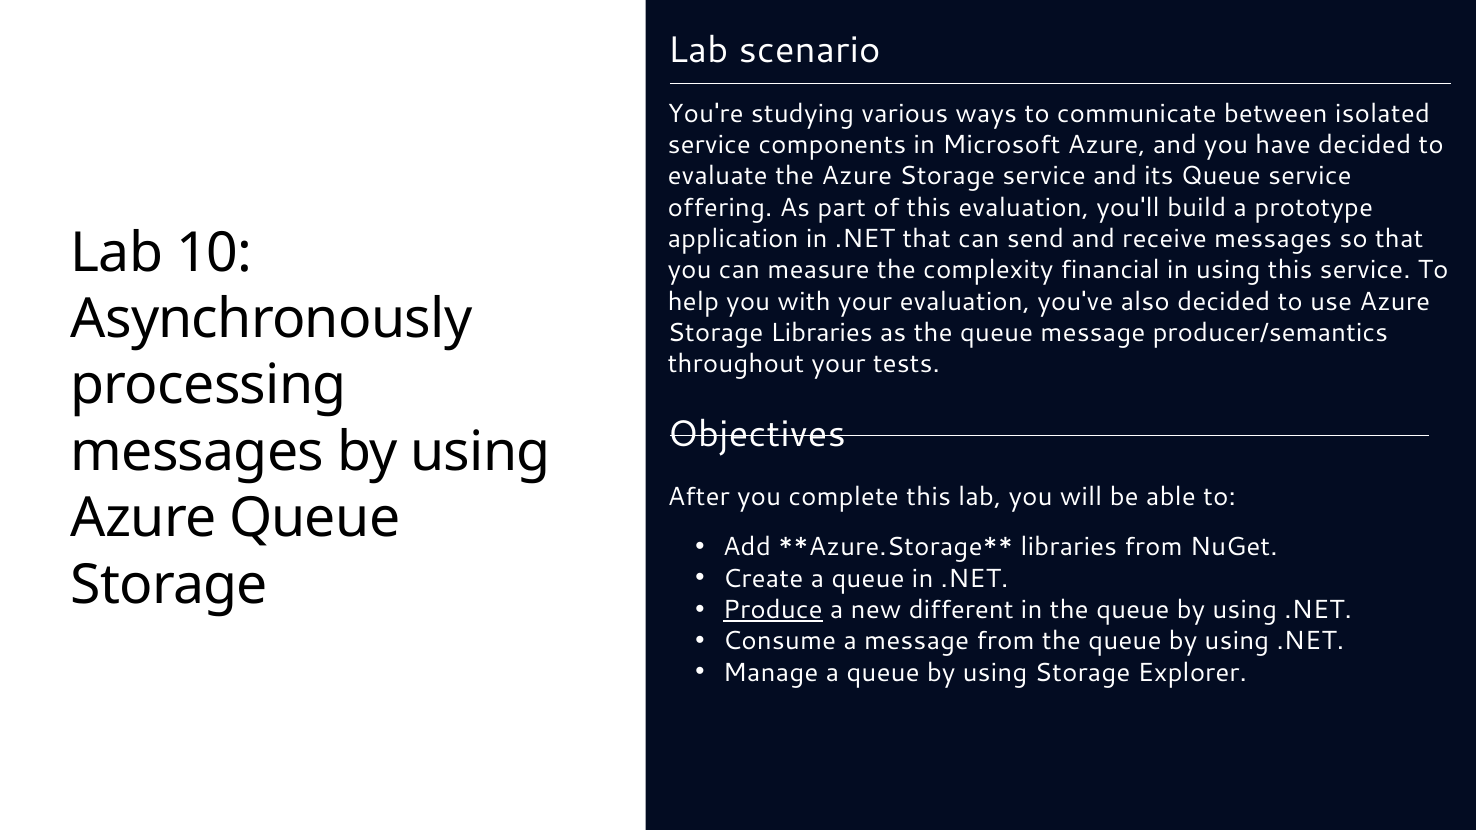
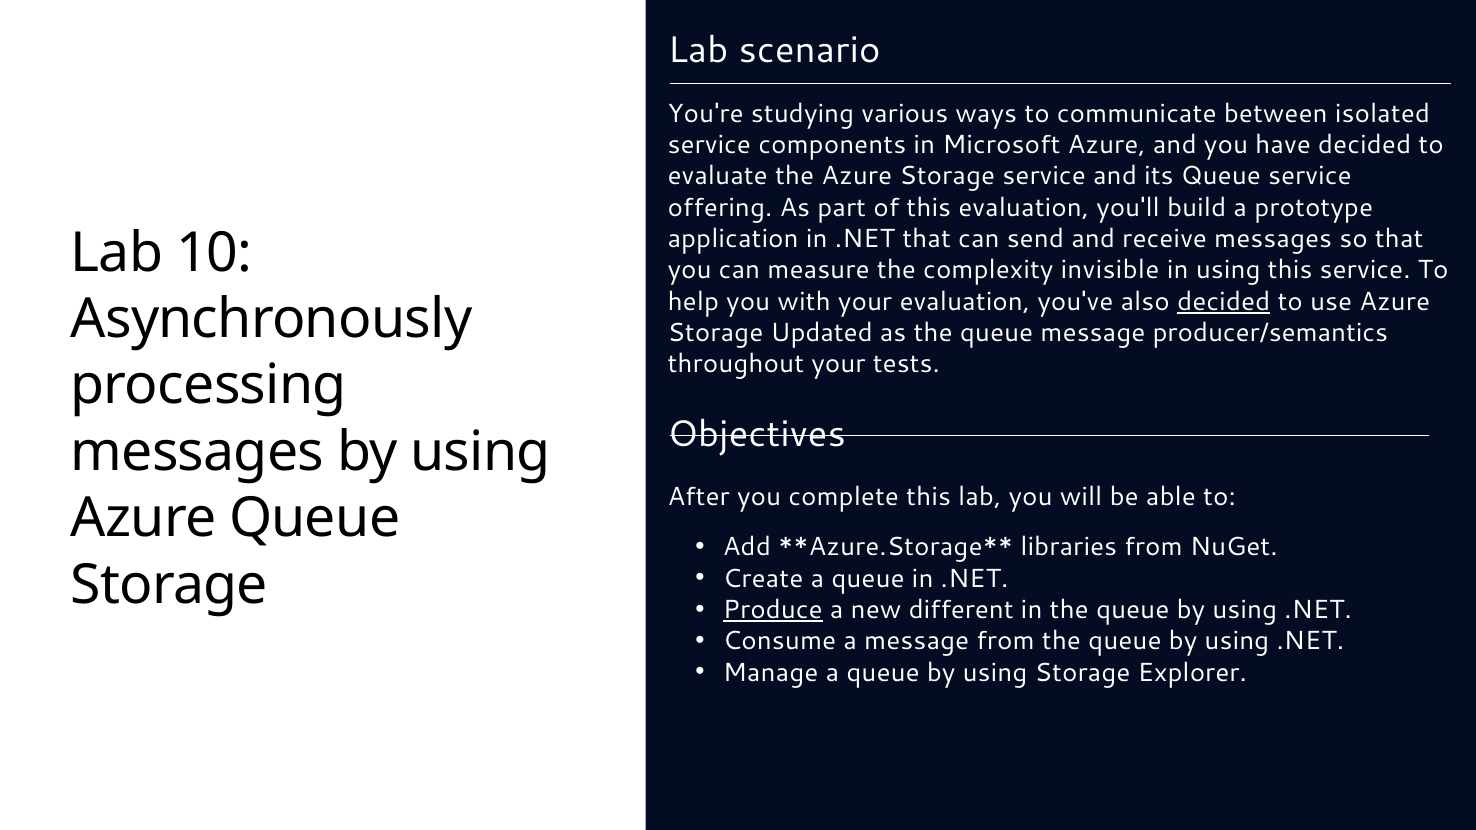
financial: financial -> invisible
decided at (1224, 302) underline: none -> present
Storage Libraries: Libraries -> Updated
